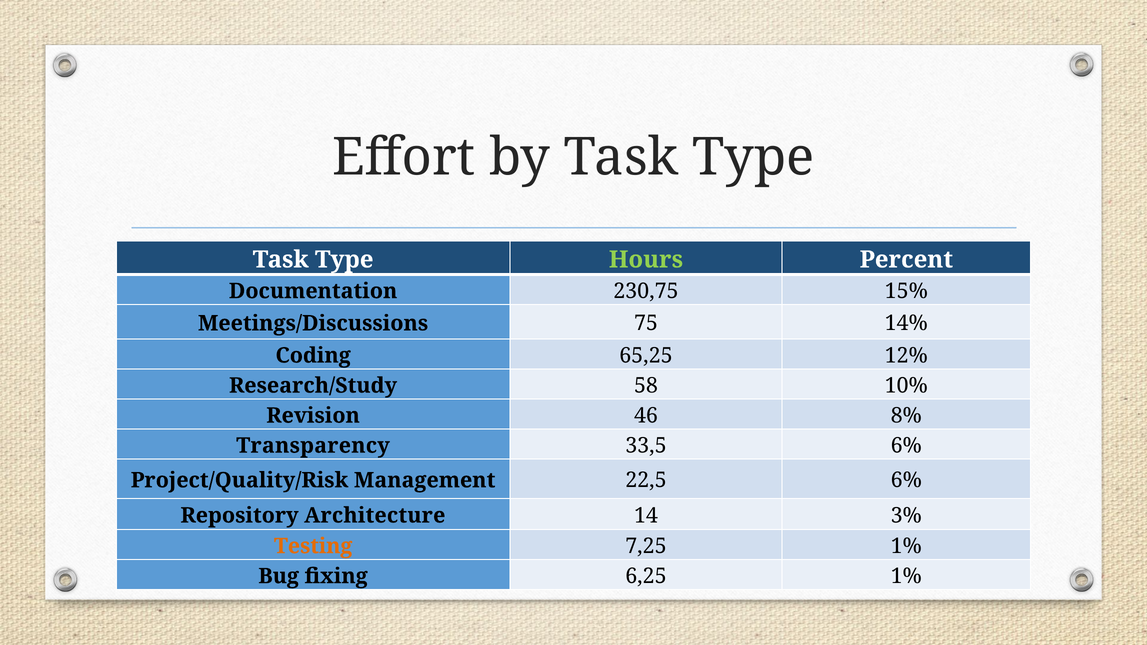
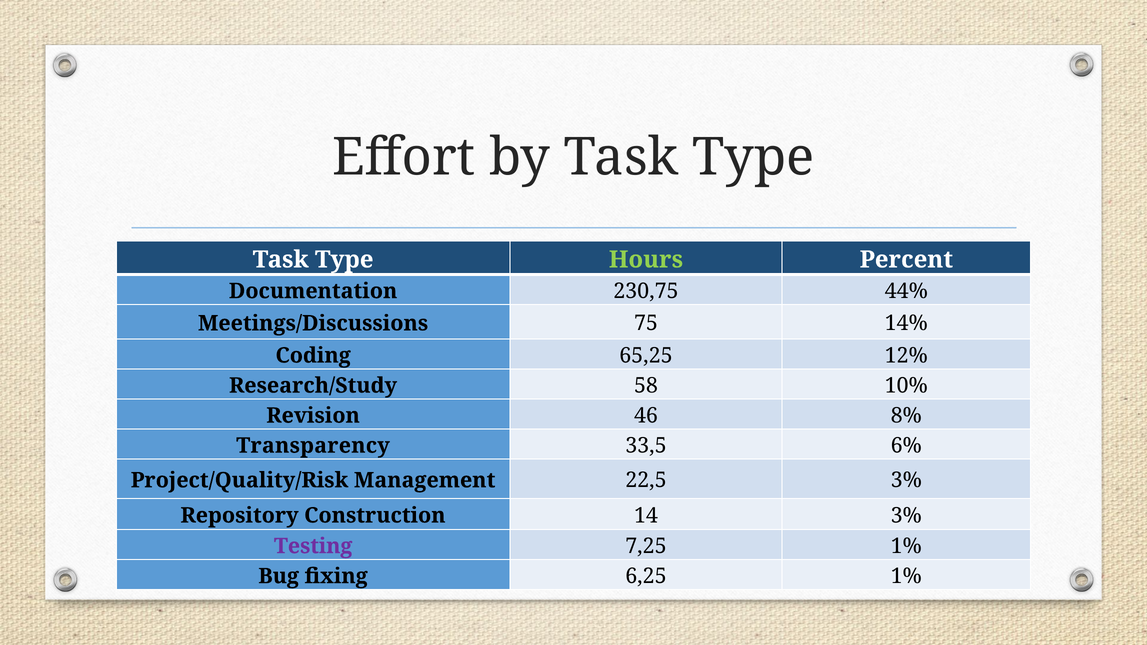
15%: 15% -> 44%
22,5 6%: 6% -> 3%
Architecture: Architecture -> Construction
Testing colour: orange -> purple
